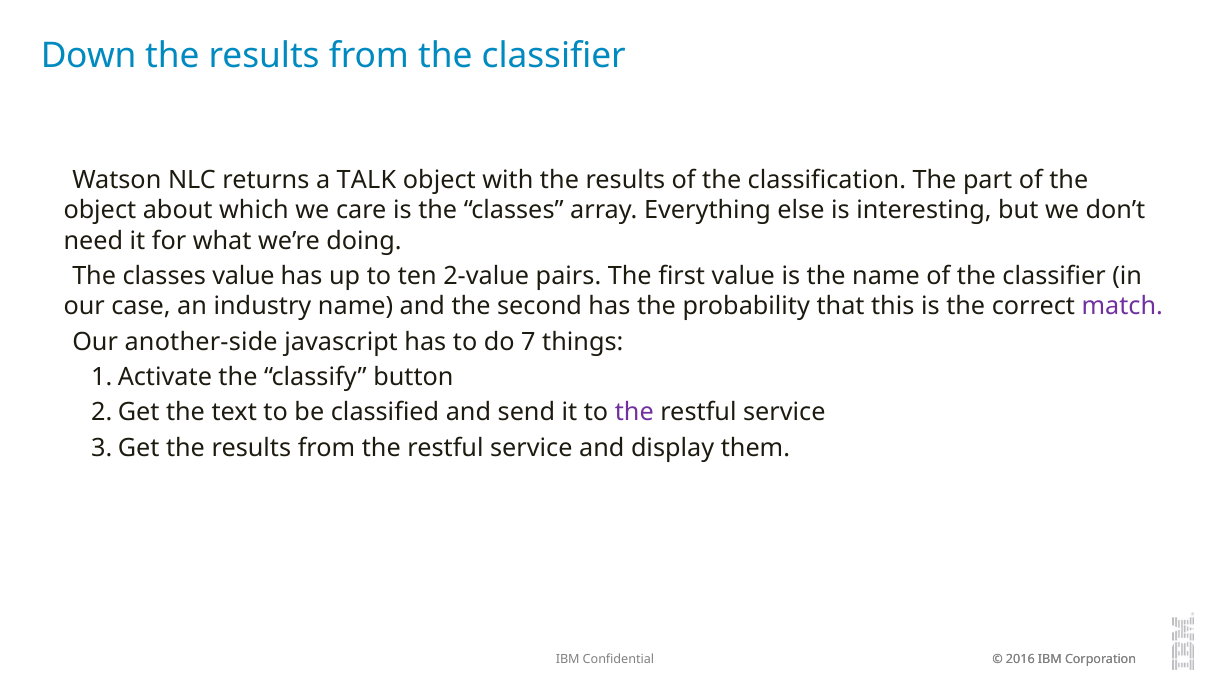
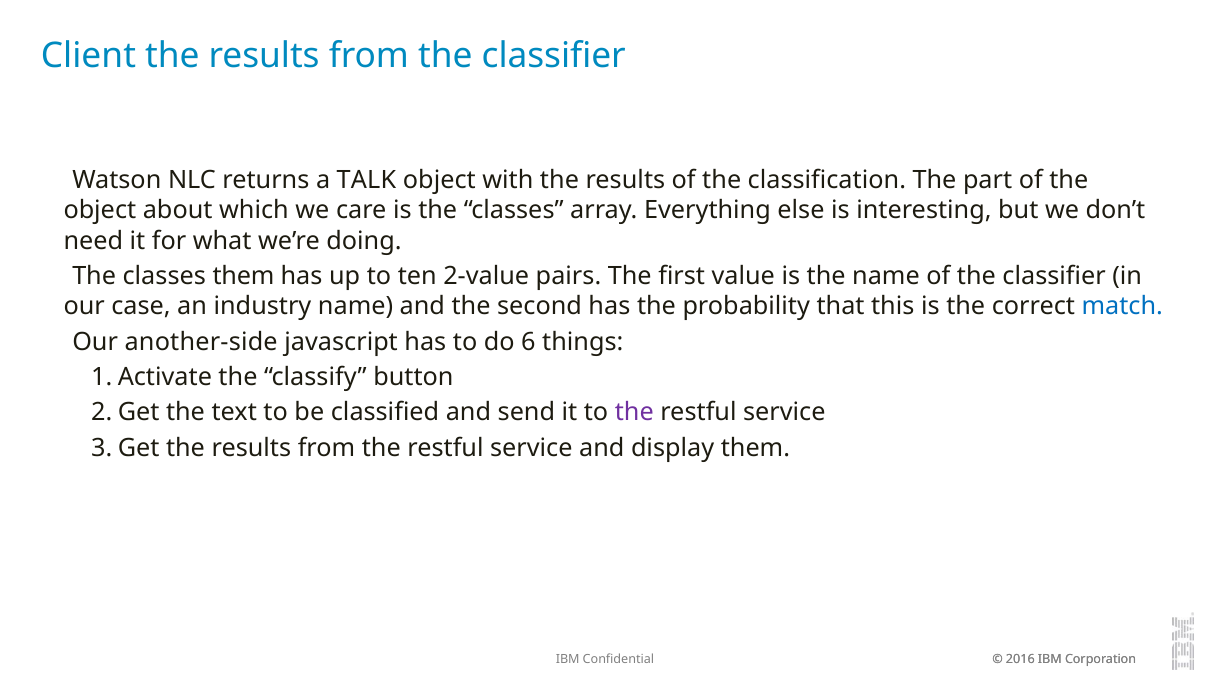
Down: Down -> Client
classes value: value -> them
match colour: purple -> blue
7: 7 -> 6
